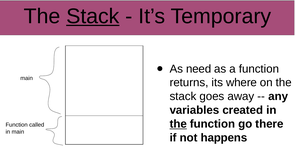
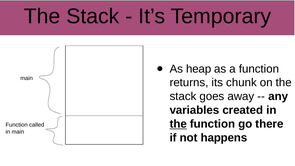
Stack at (93, 16) underline: present -> none
need: need -> heap
where: where -> chunk
